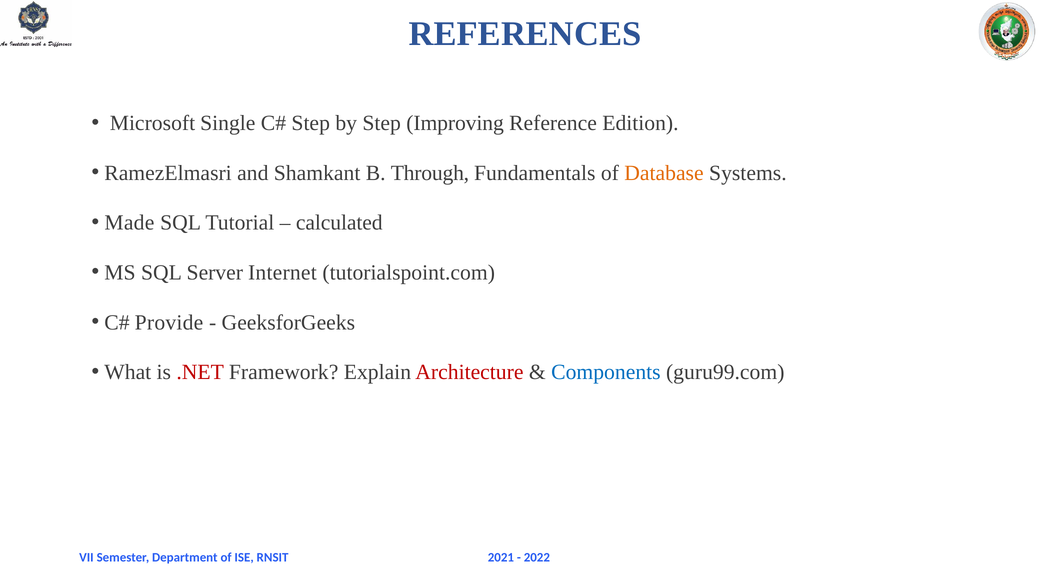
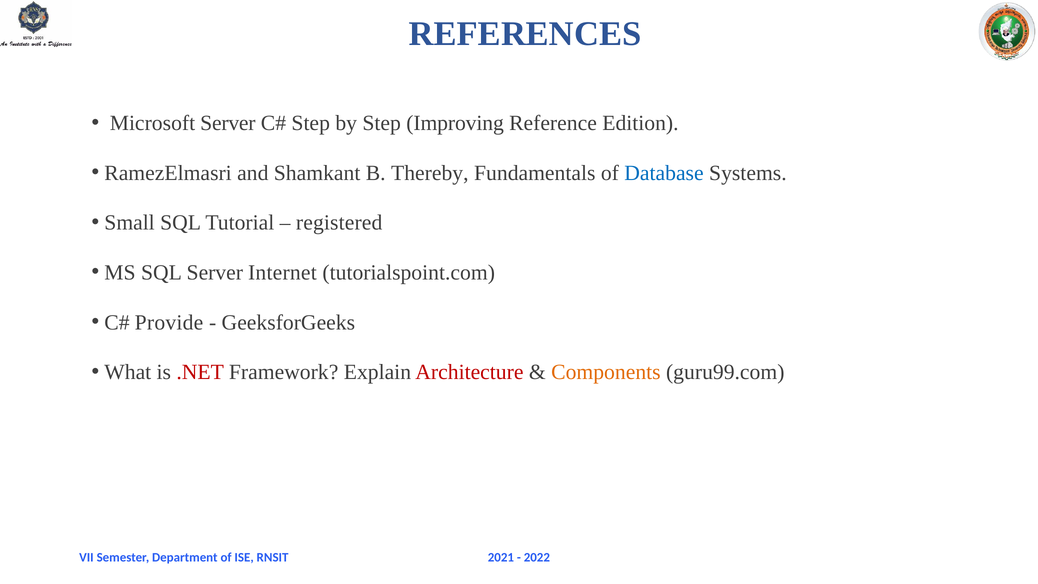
Microsoft Single: Single -> Server
Through: Through -> Thereby
Database colour: orange -> blue
Made: Made -> Small
calculated: calculated -> registered
Components colour: blue -> orange
